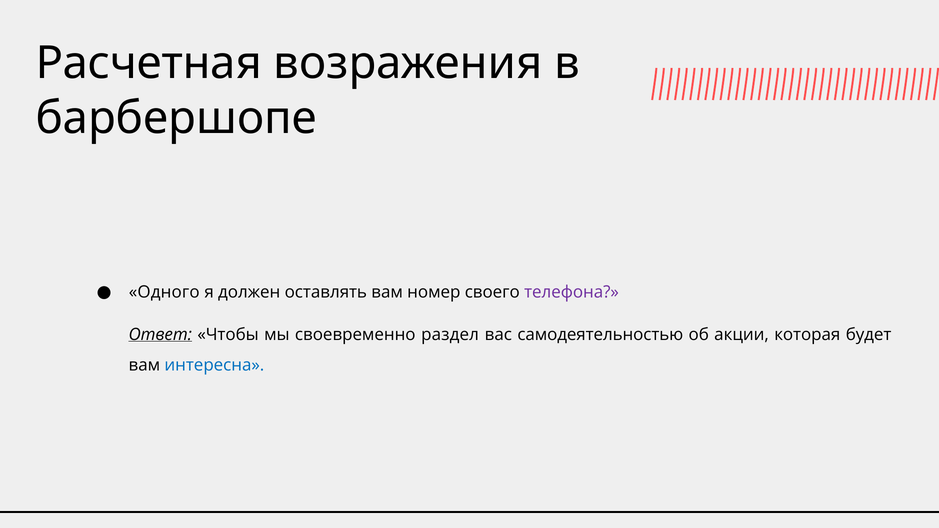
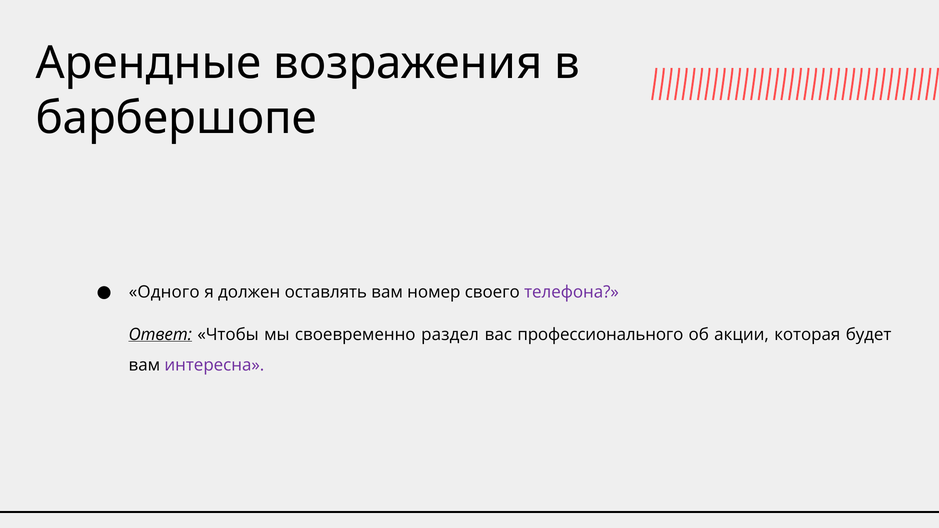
Расчетная: Расчетная -> Арендные
самодеятельностью: самодеятельностью -> профессионального
интересна colour: blue -> purple
